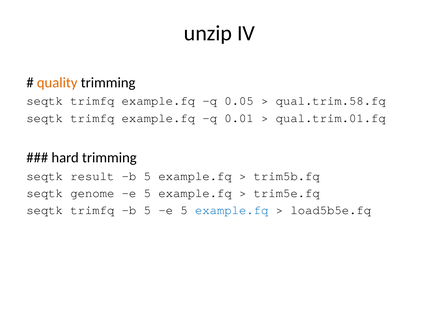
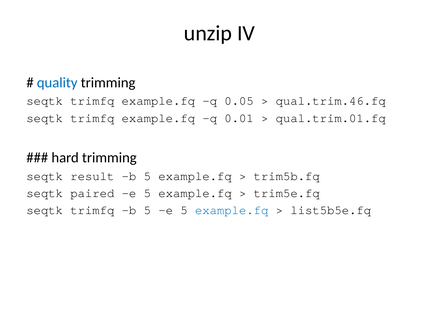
quality colour: orange -> blue
qual.trim.58.fq: qual.trim.58.fq -> qual.trim.46.fq
genome: genome -> paired
load5b5e.fq: load5b5e.fq -> list5b5e.fq
